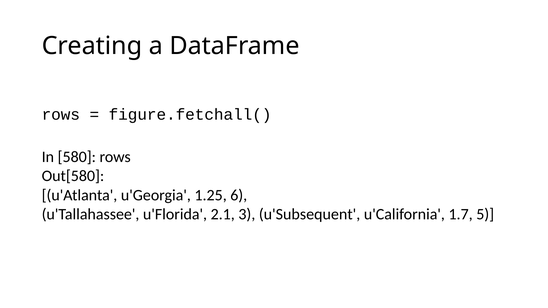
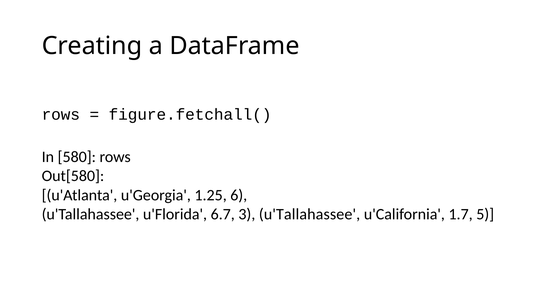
2.1: 2.1 -> 6.7
3 u'Subsequent: u'Subsequent -> u'Tallahassee
